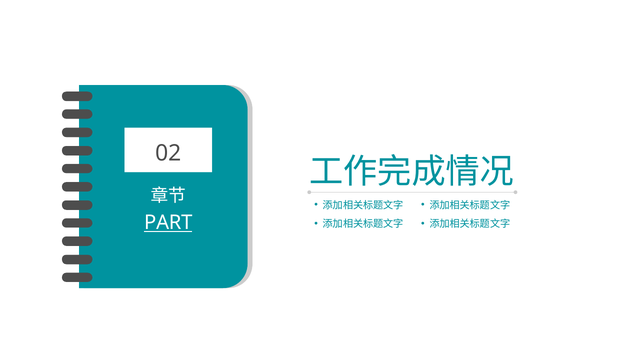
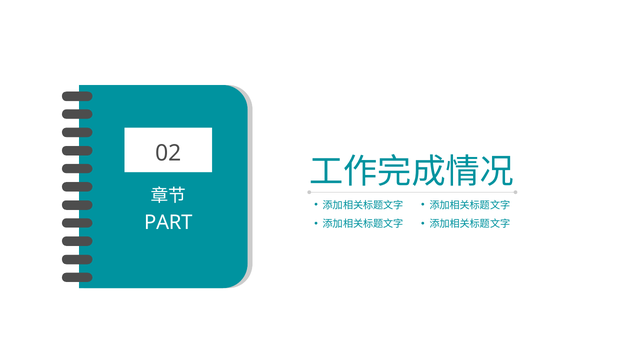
PART underline: present -> none
